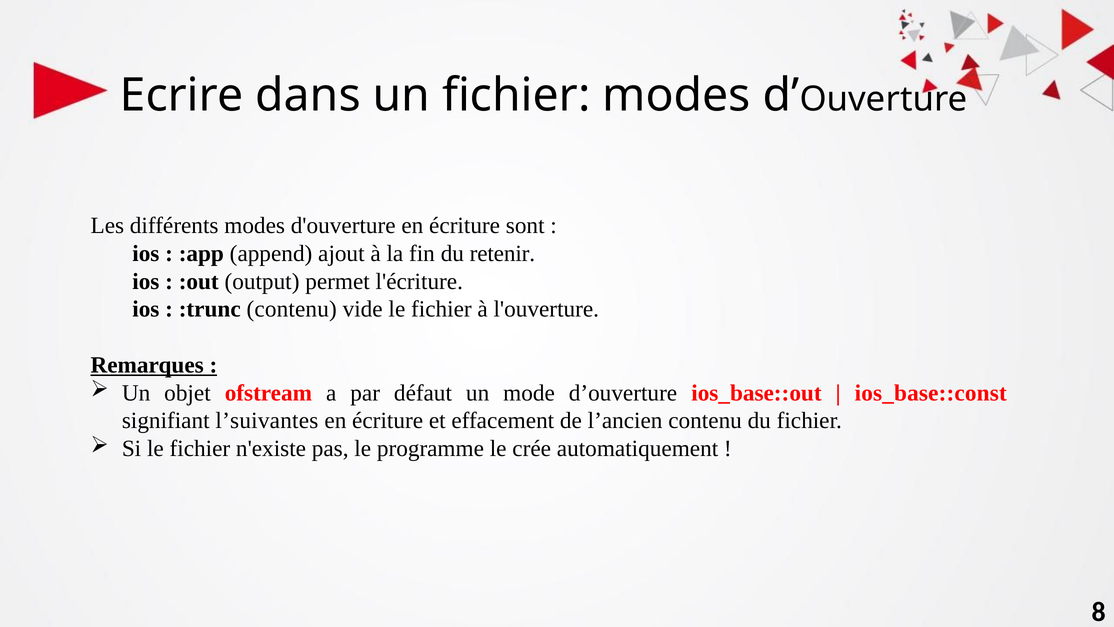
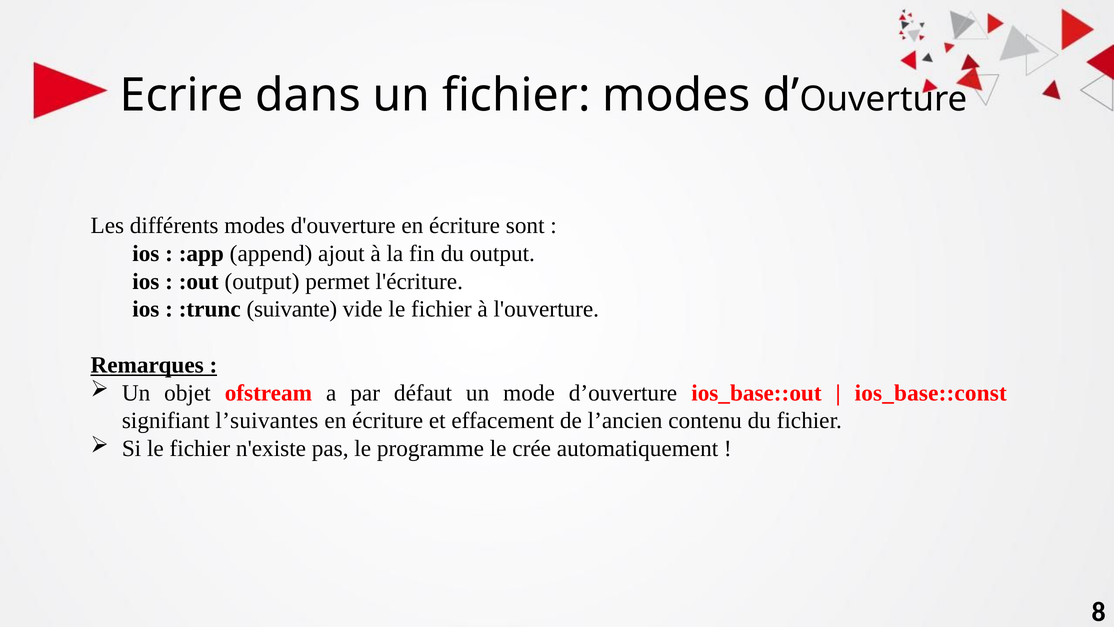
du retenir: retenir -> output
:trunc contenu: contenu -> suivante
